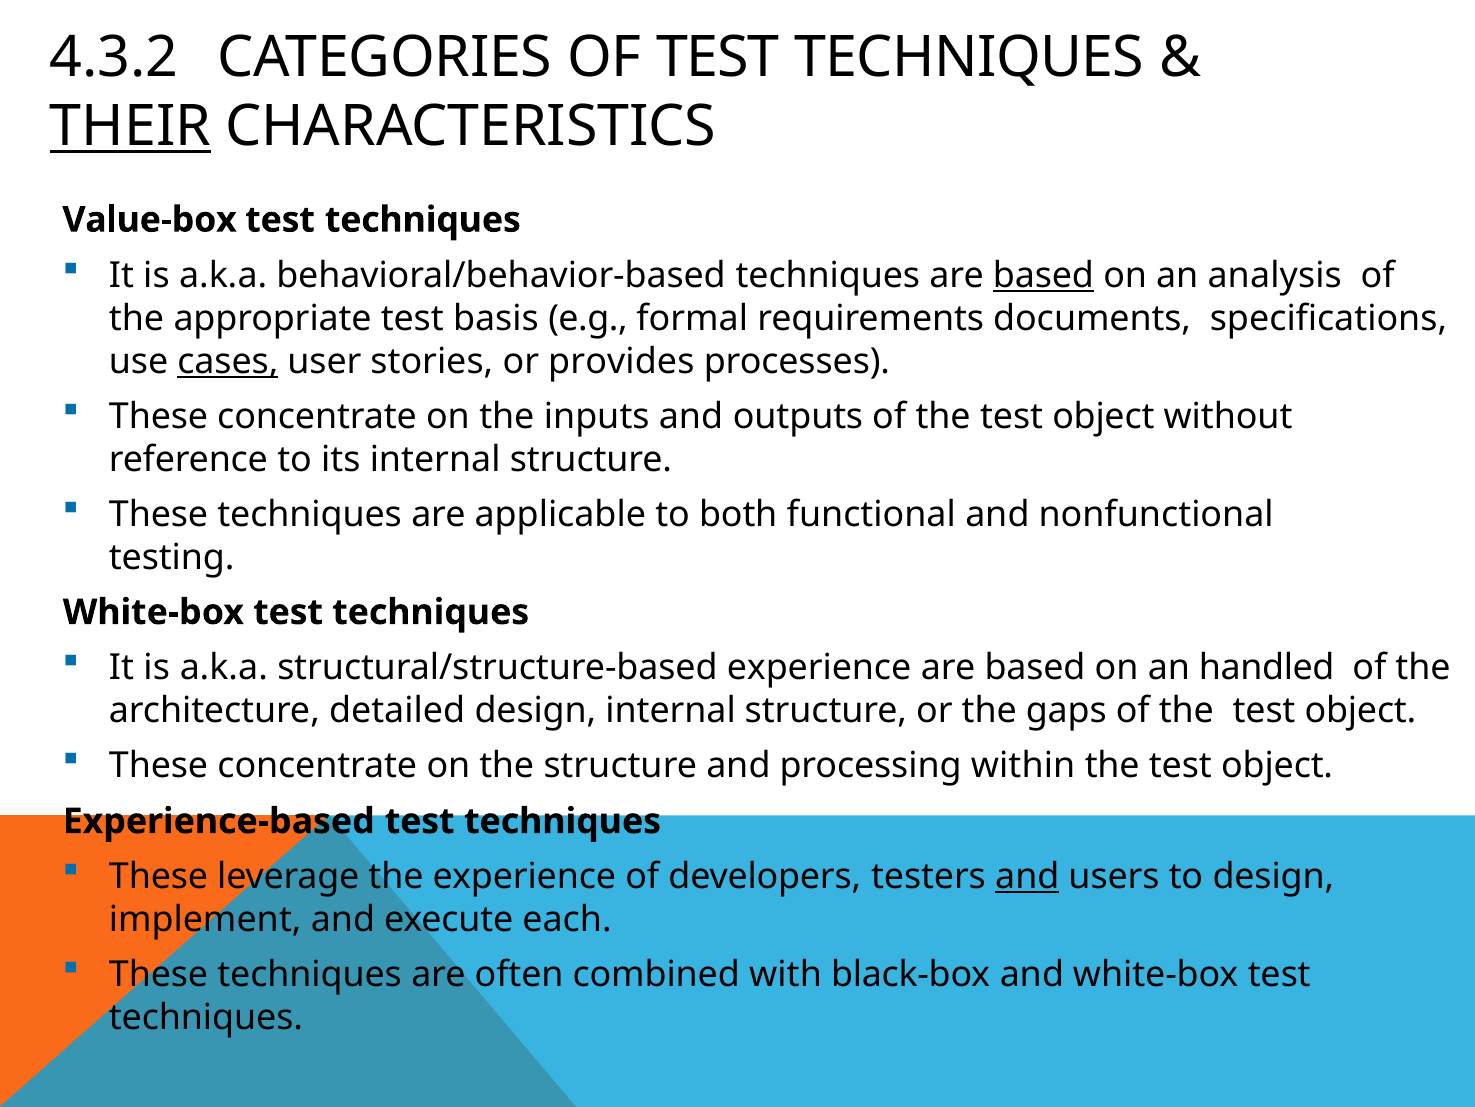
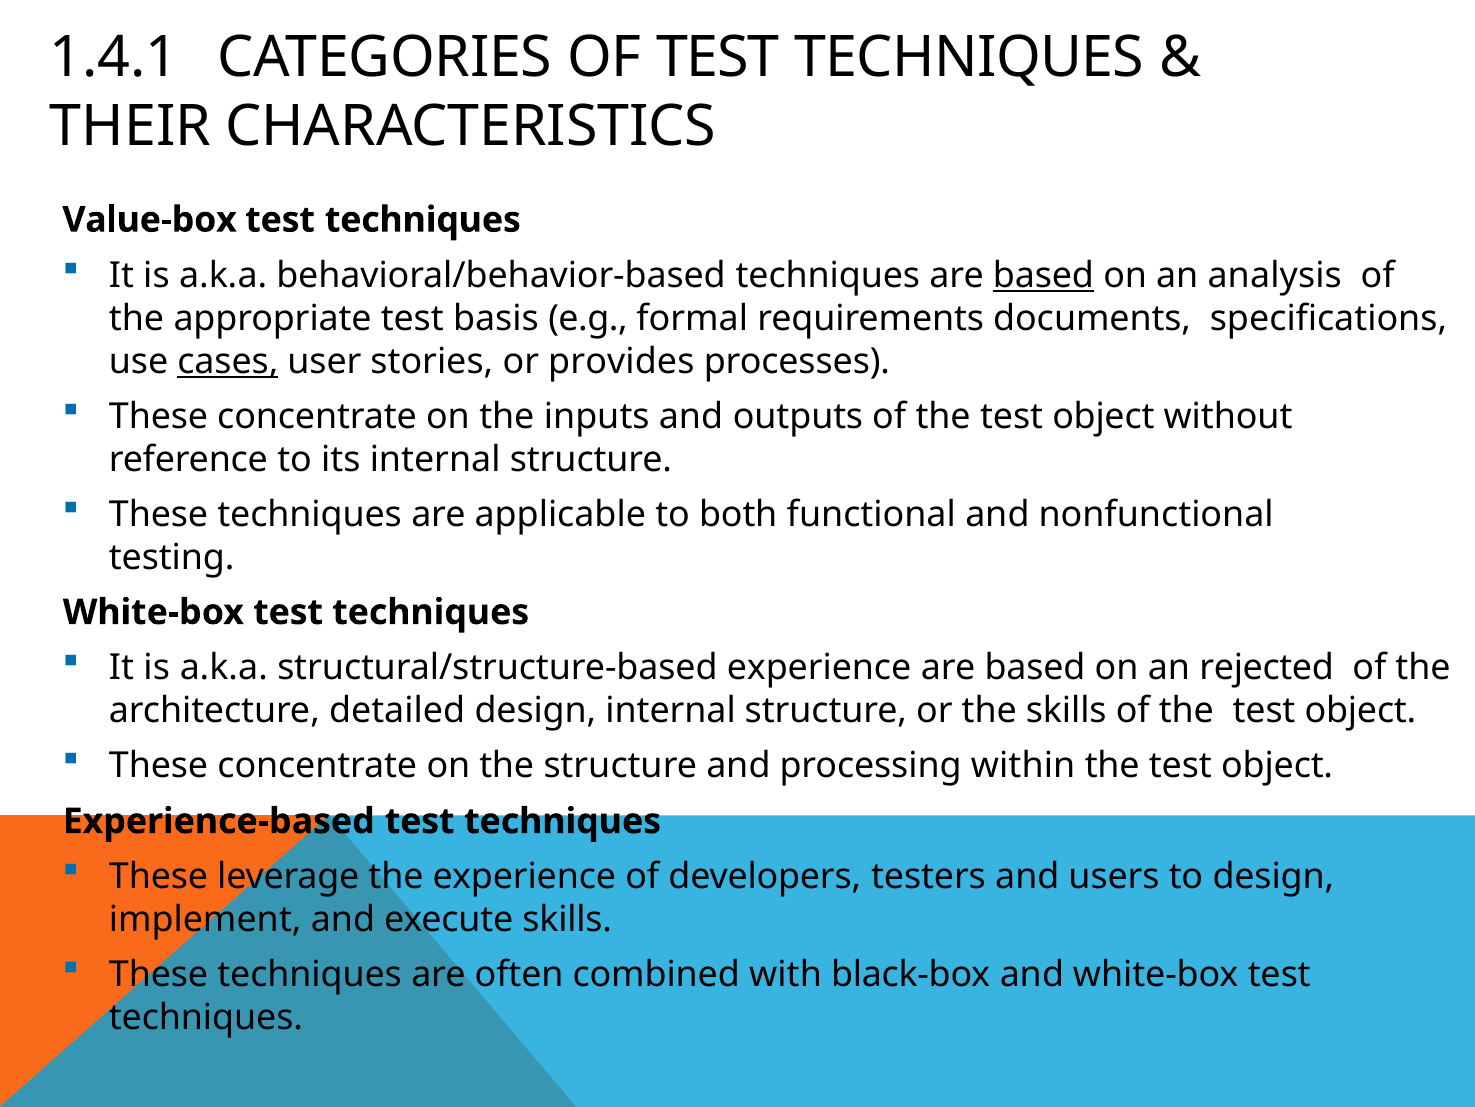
4.3.2: 4.3.2 -> 1.4.1
THEIR underline: present -> none
handled: handled -> rejected
the gaps: gaps -> skills
and at (1027, 876) underline: present -> none
execute each: each -> skills
